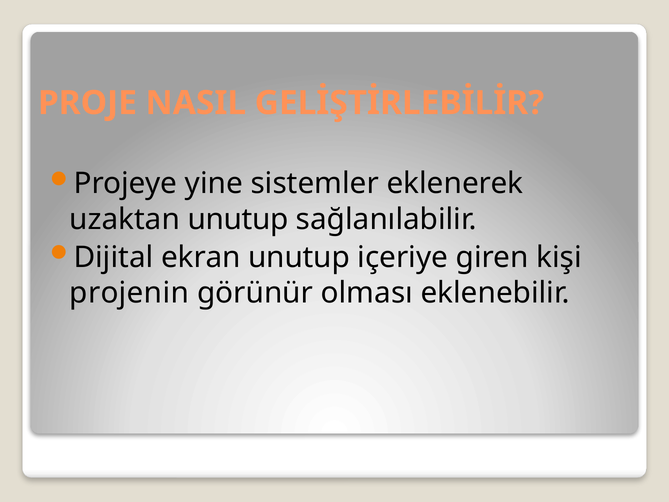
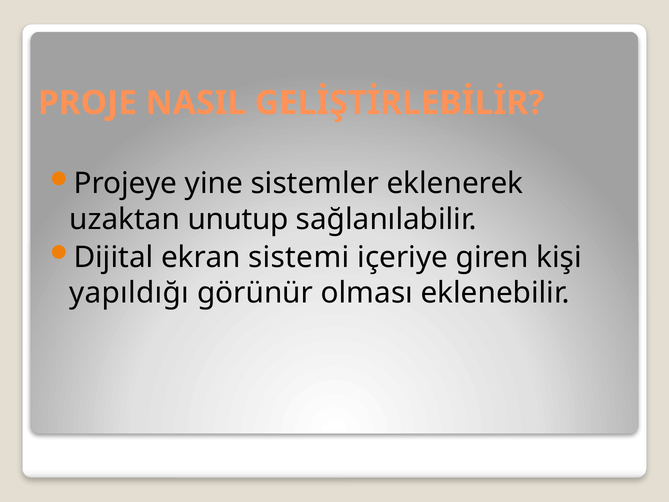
ekran unutup: unutup -> sistemi
projenin: projenin -> yapıldığı
